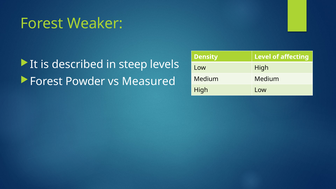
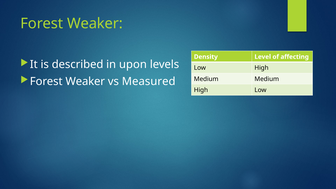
steep: steep -> upon
Powder at (85, 81): Powder -> Weaker
